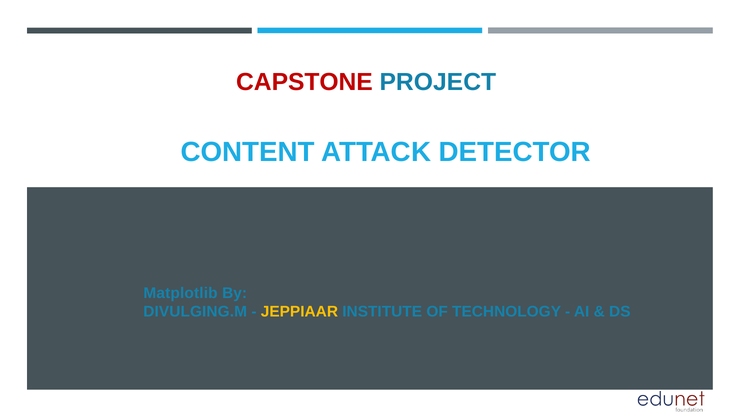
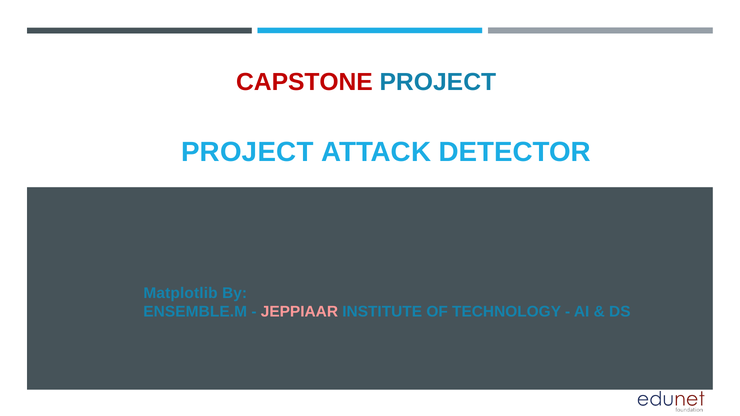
CONTENT at (248, 152): CONTENT -> PROJECT
DIVULGING.M: DIVULGING.M -> ENSEMBLE.M
JEPPIAAR colour: yellow -> pink
